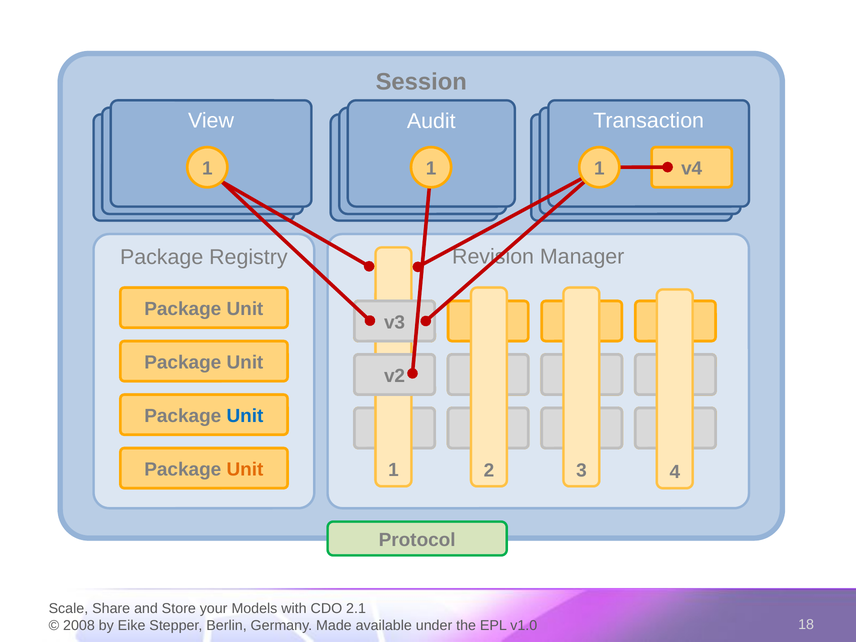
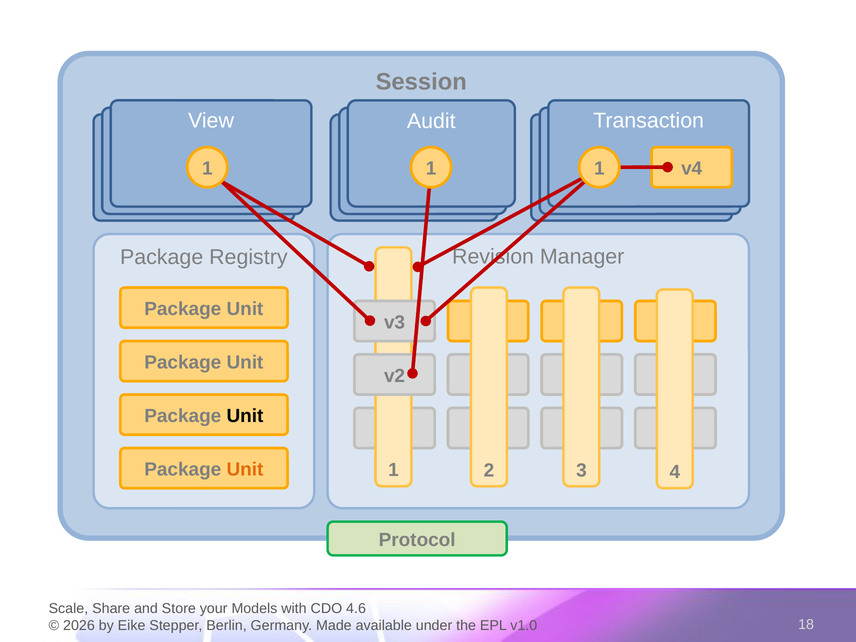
Unit at (245, 416) colour: blue -> black
2.1: 2.1 -> 4.6
2008: 2008 -> 2026
